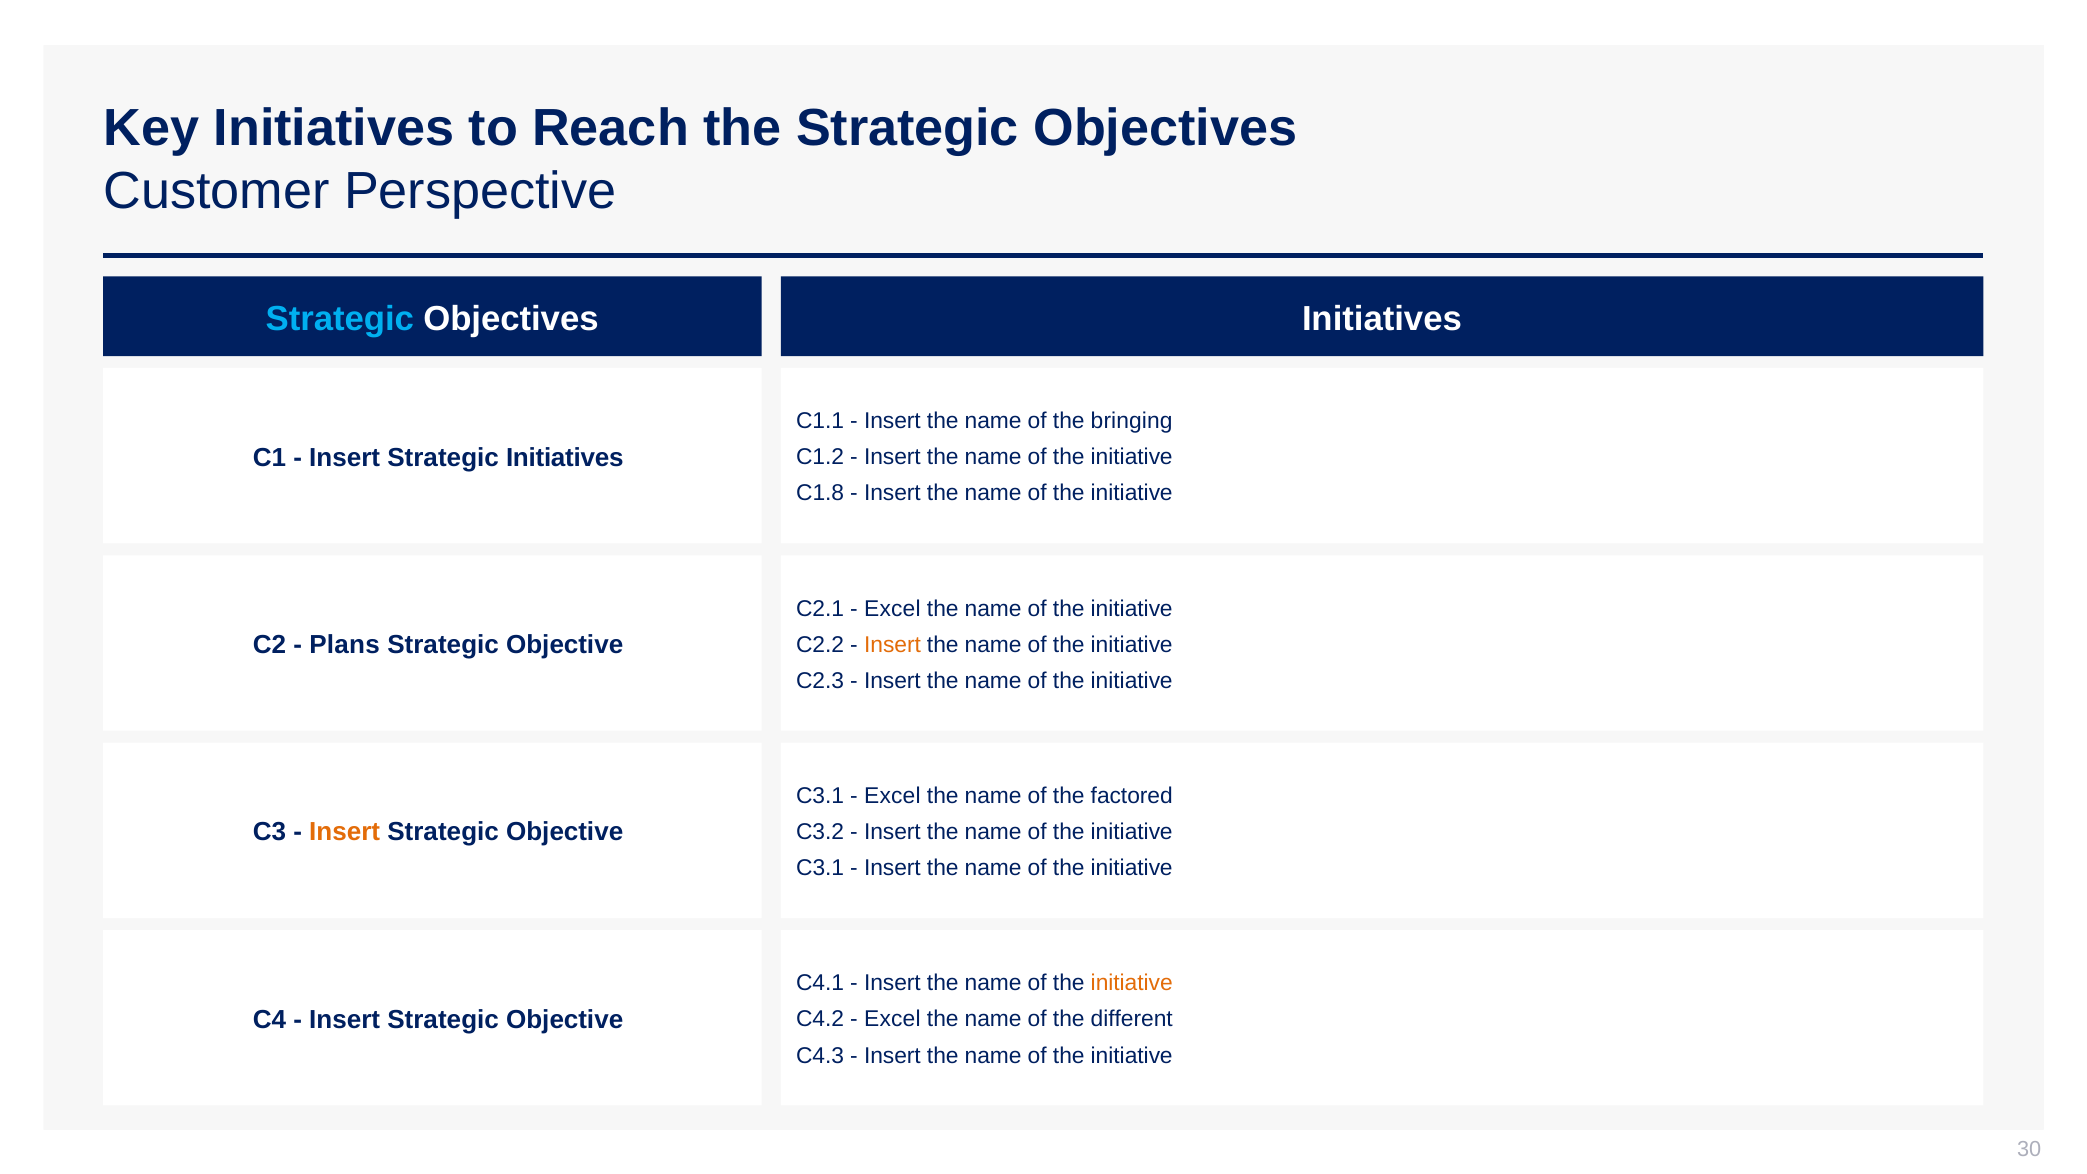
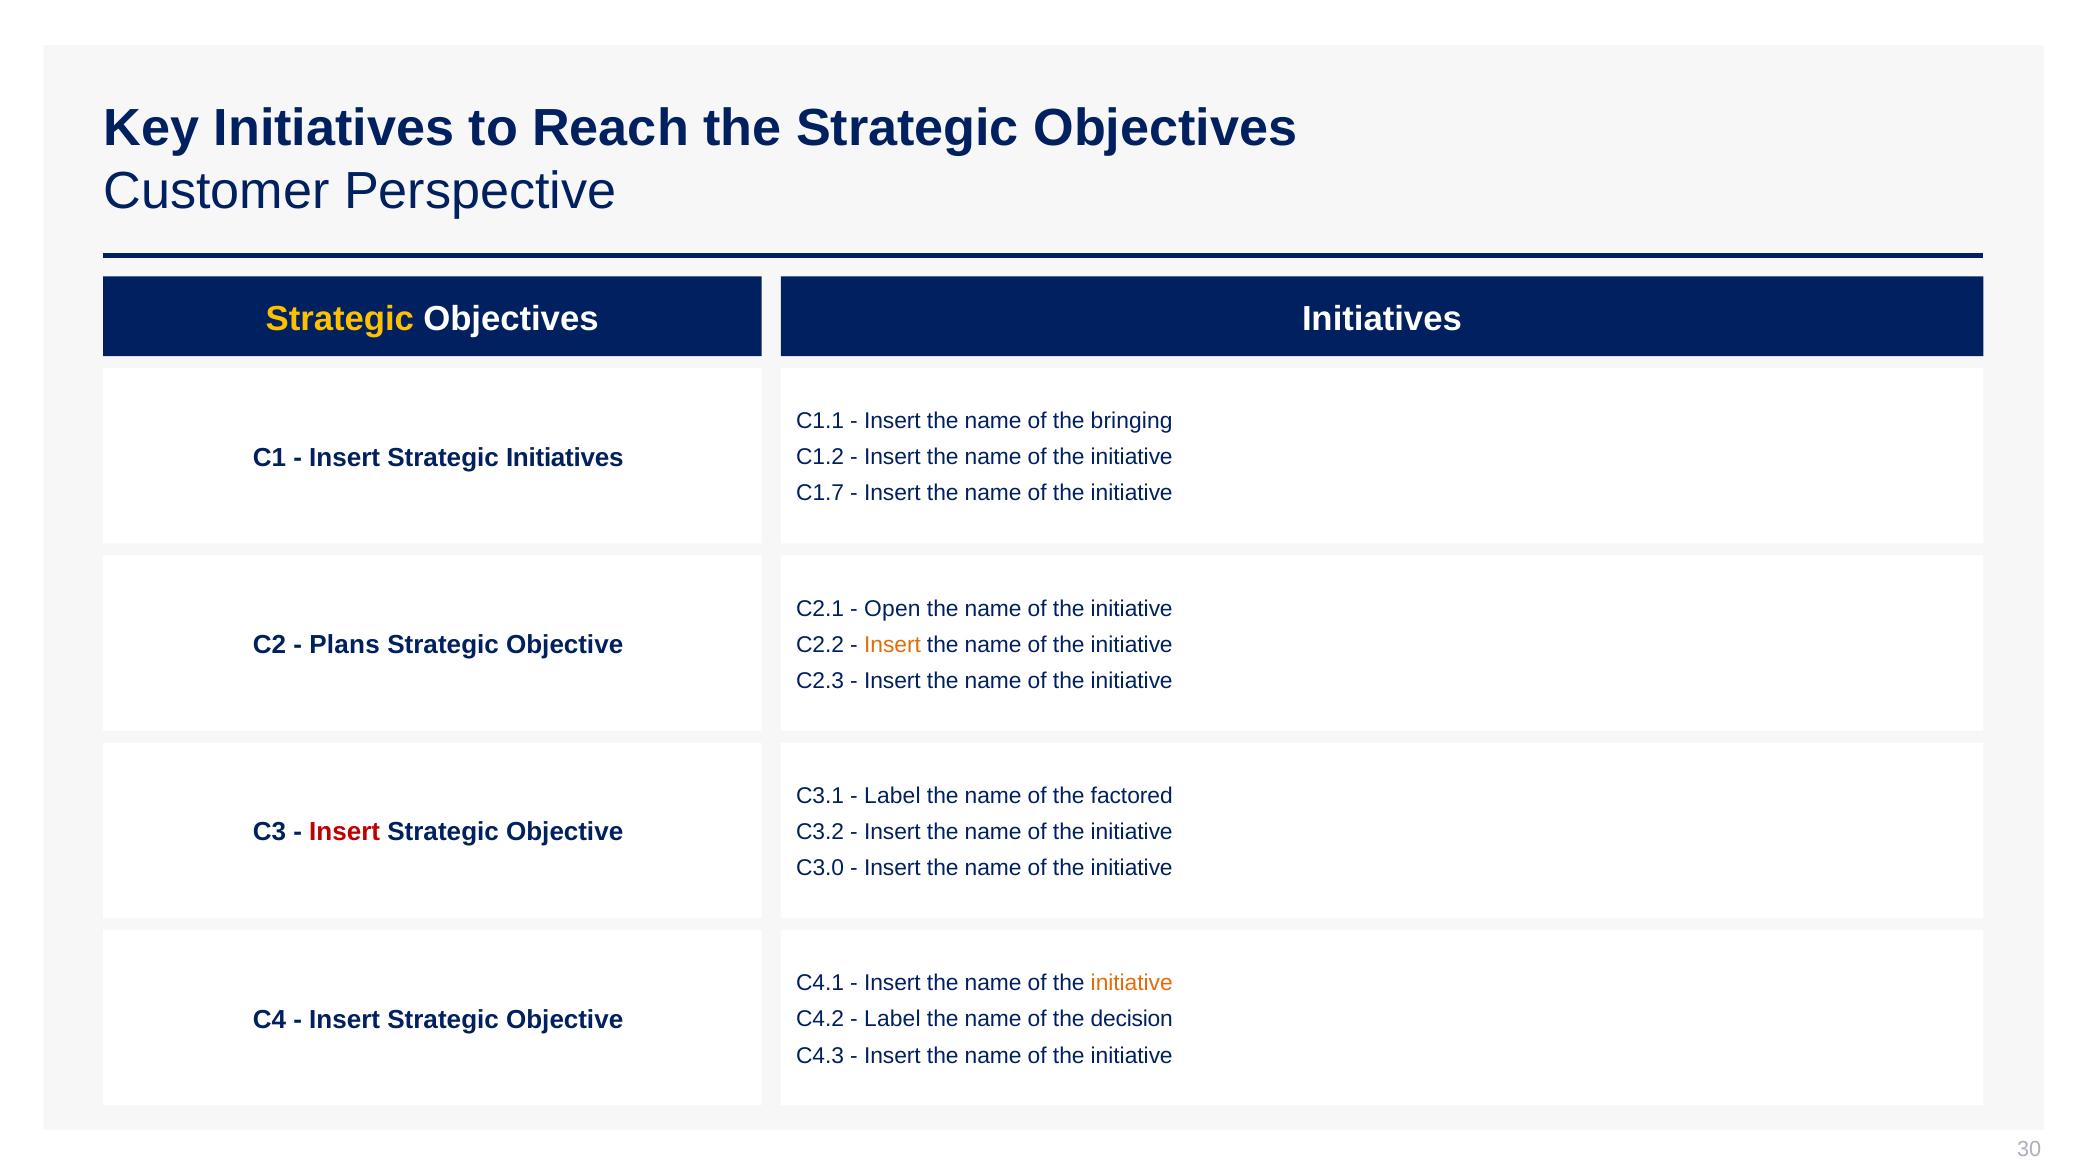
Strategic at (340, 319) colour: light blue -> yellow
C1.8: C1.8 -> C1.7
Excel at (892, 608): Excel -> Open
Excel at (892, 796): Excel -> Label
Insert at (345, 832) colour: orange -> red
C3.1 at (820, 868): C3.1 -> C3.0
Excel at (892, 1019): Excel -> Label
different: different -> decision
